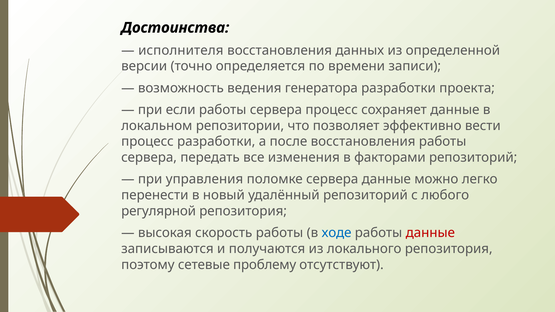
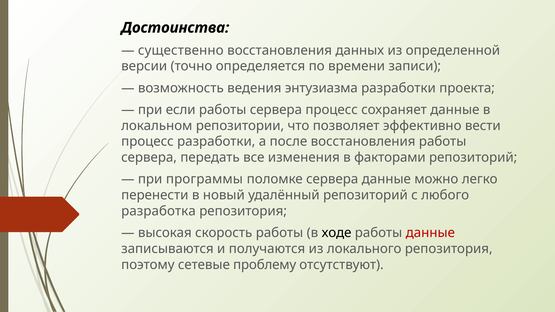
исполнителя: исполнителя -> существенно
генератора: генератора -> энтузиазма
управления: управления -> программы
регулярной: регулярной -> разработка
ходе colour: blue -> black
